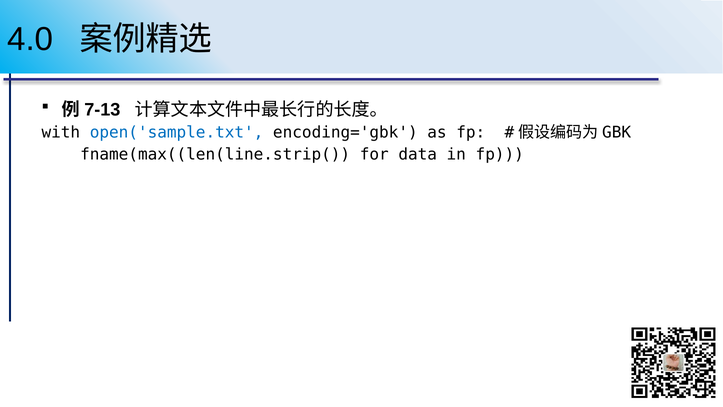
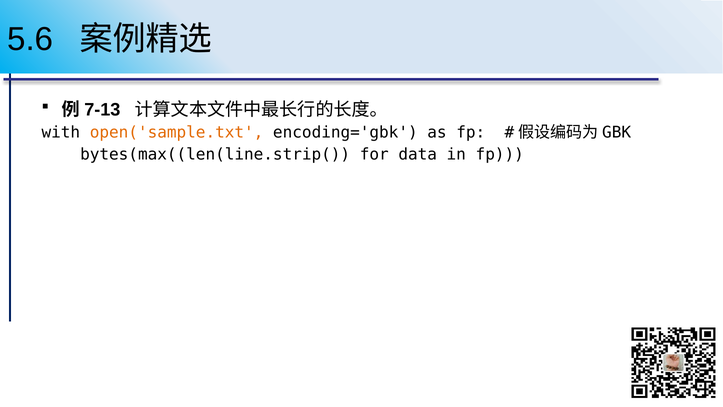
4.0: 4.0 -> 5.6
open('sample.txt colour: blue -> orange
fname(max((len(line.strip(: fname(max((len(line.strip( -> bytes(max((len(line.strip(
